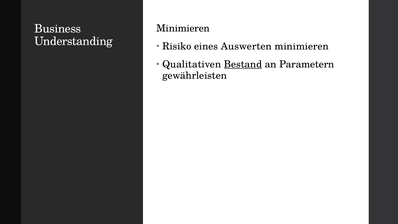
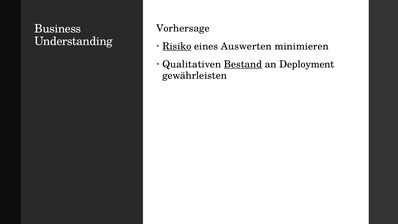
Minimieren at (183, 28): Minimieren -> Vorhersage
Risiko underline: none -> present
Parametern: Parametern -> Deployment
